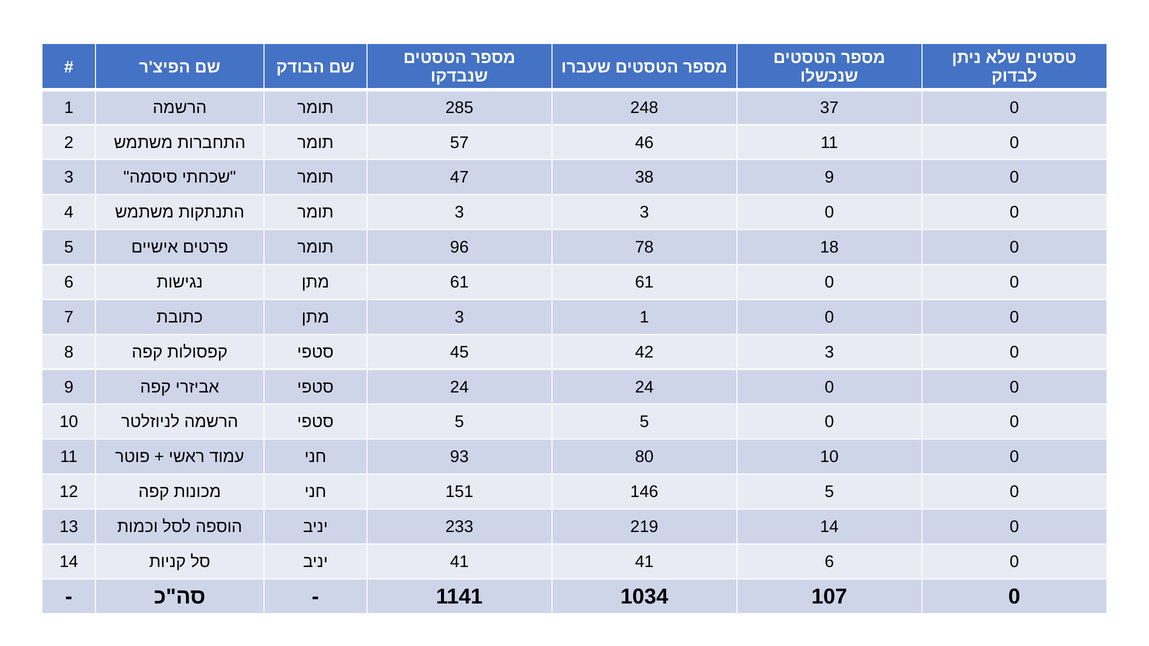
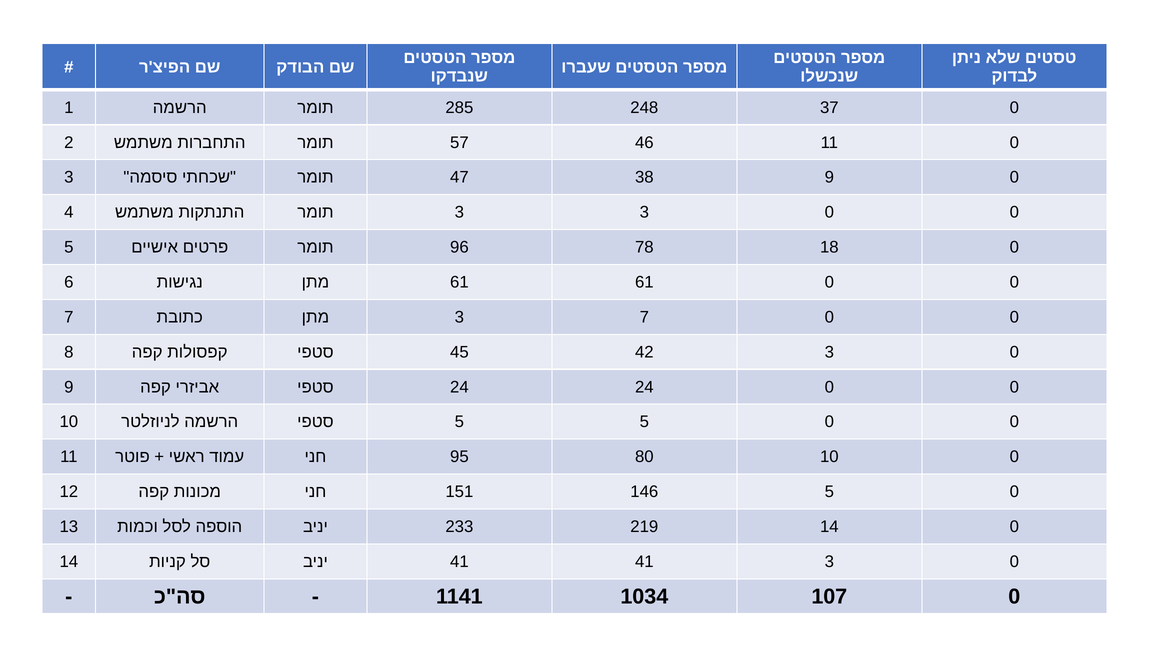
3 1: 1 -> 7
93: 93 -> 95
41 6: 6 -> 3
